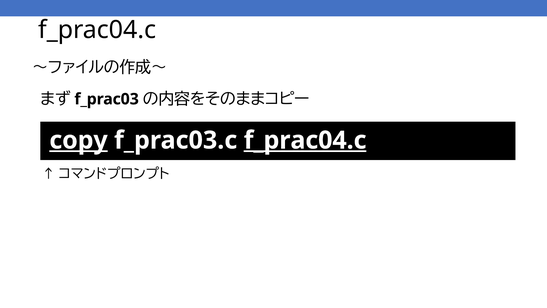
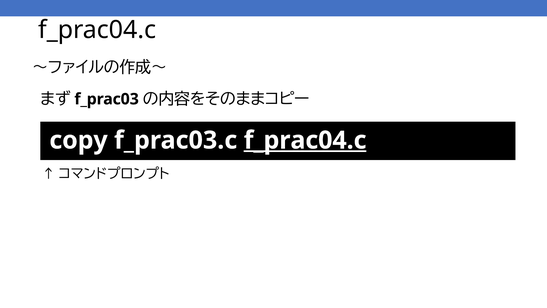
copy underline: present -> none
